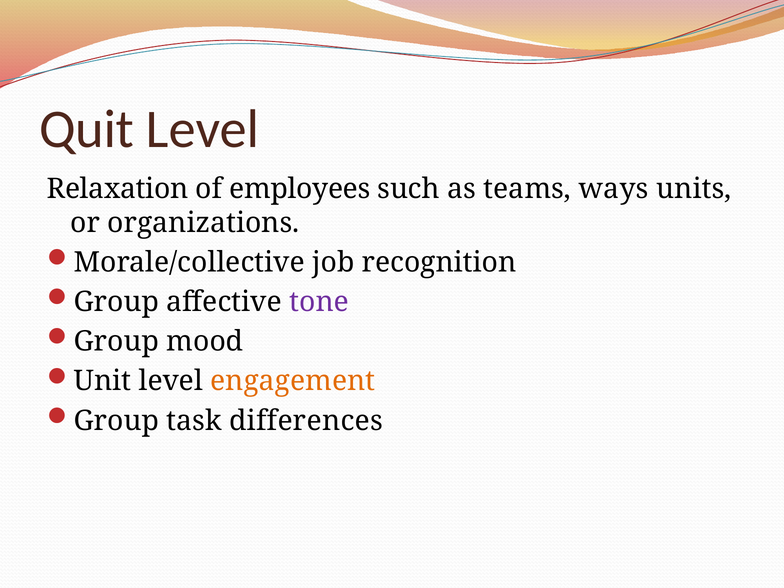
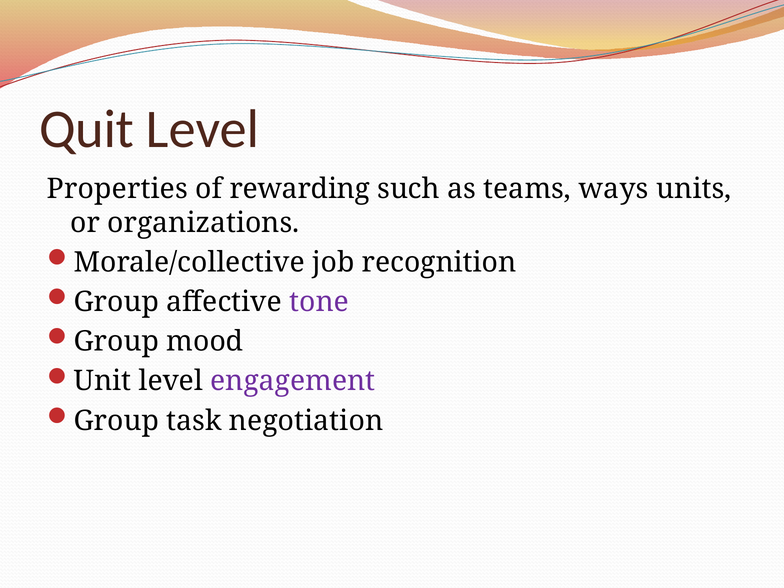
Relaxation: Relaxation -> Properties
employees: employees -> rewarding
engagement colour: orange -> purple
differences: differences -> negotiation
